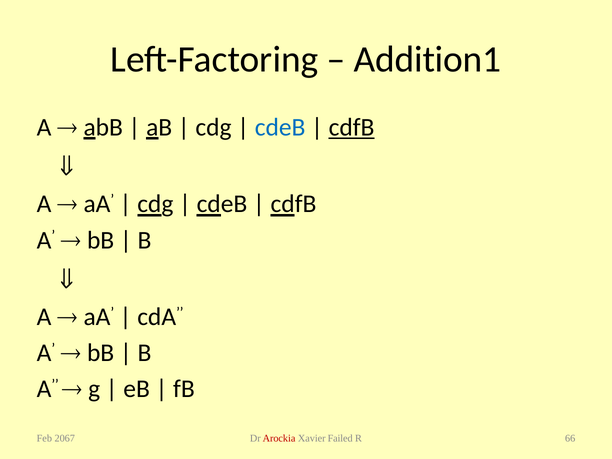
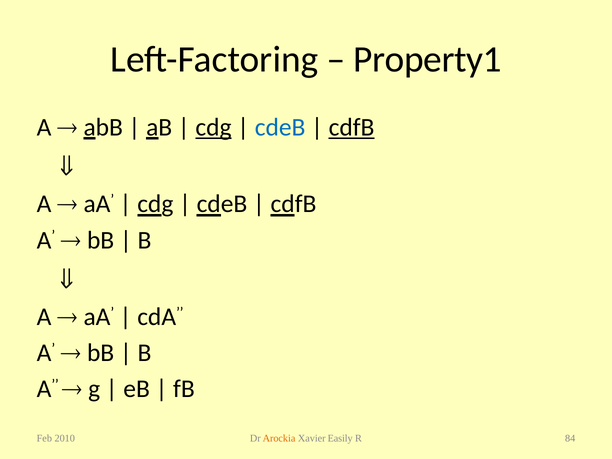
Addition1: Addition1 -> Property1
cdg at (213, 127) underline: none -> present
2067: 2067 -> 2010
Arockia colour: red -> orange
Failed: Failed -> Easily
66: 66 -> 84
